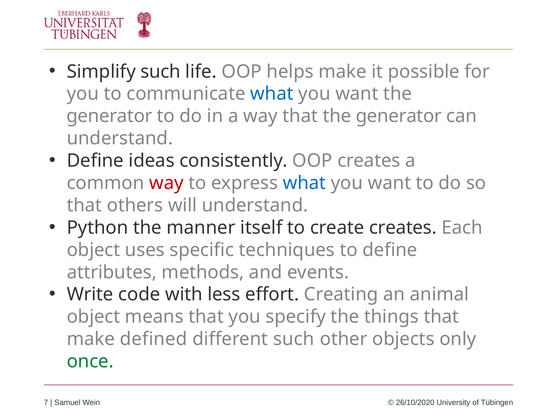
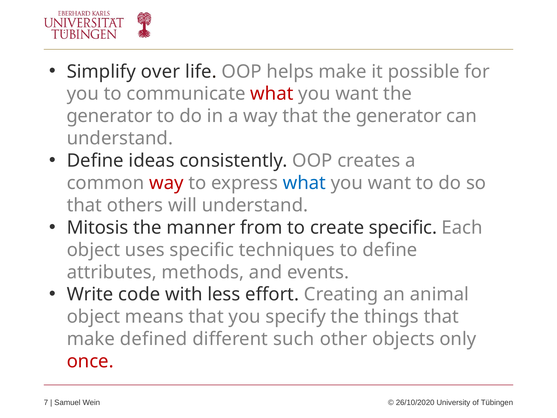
Simplify such: such -> over
what at (272, 94) colour: blue -> red
Python: Python -> Mitosis
itself: itself -> from
create creates: creates -> specific
once colour: green -> red
